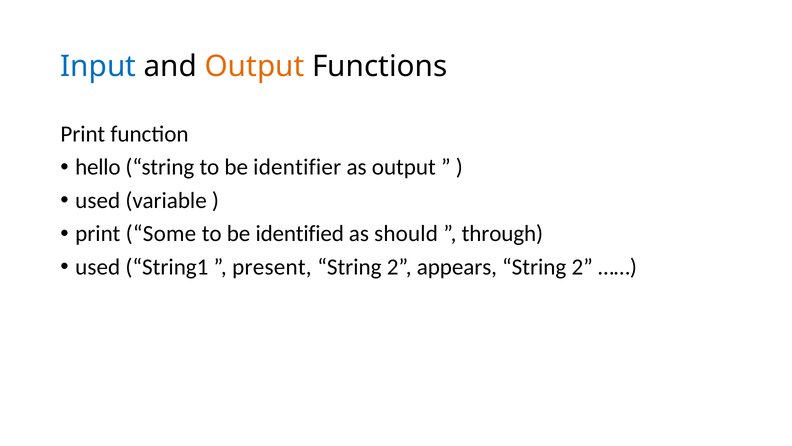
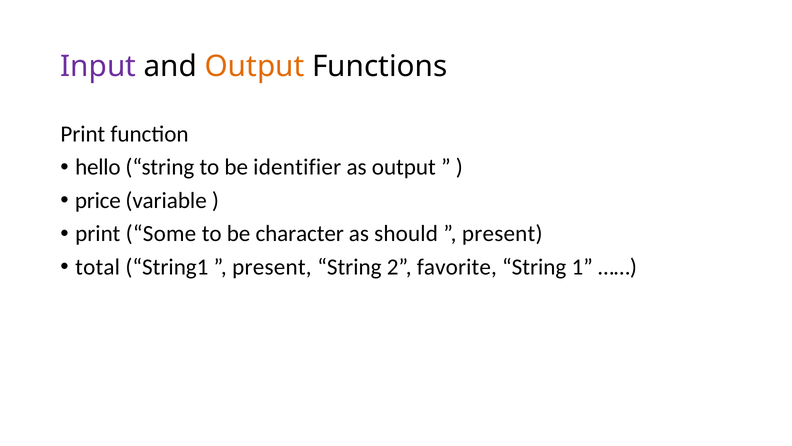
Input colour: blue -> purple
used at (98, 200): used -> price
identified: identified -> character
through at (502, 234): through -> present
used at (98, 267): used -> total
appears: appears -> favorite
2 at (582, 267): 2 -> 1
